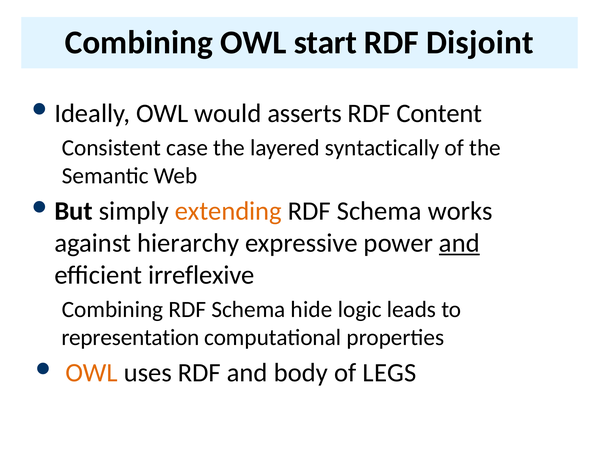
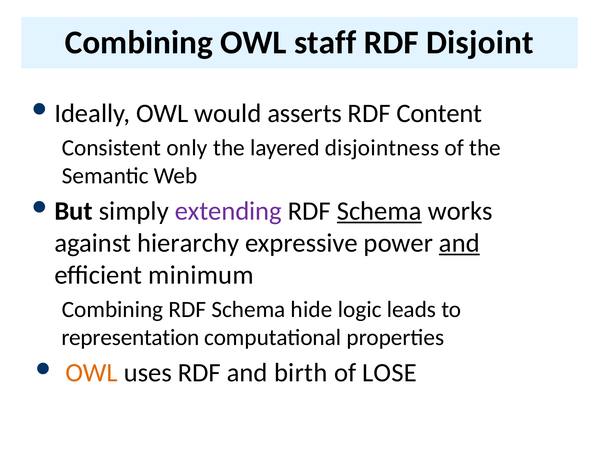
start: start -> staff
case: case -> only
syntactically: syntactically -> disjointness
extending colour: orange -> purple
Schema at (379, 211) underline: none -> present
irreflexive: irreflexive -> minimum
body: body -> birth
LEGS: LEGS -> LOSE
